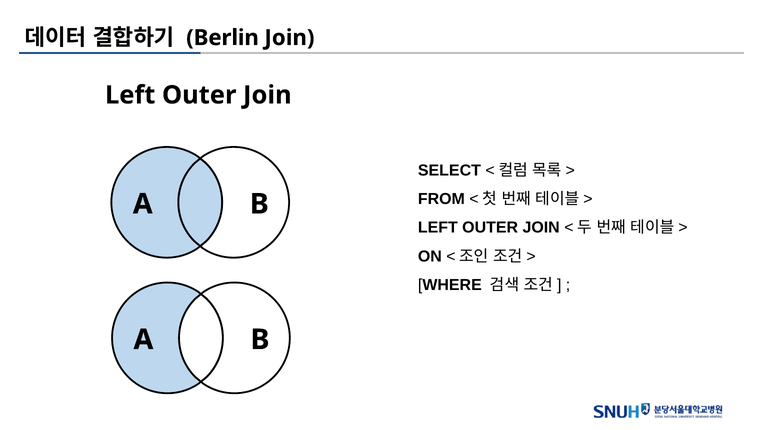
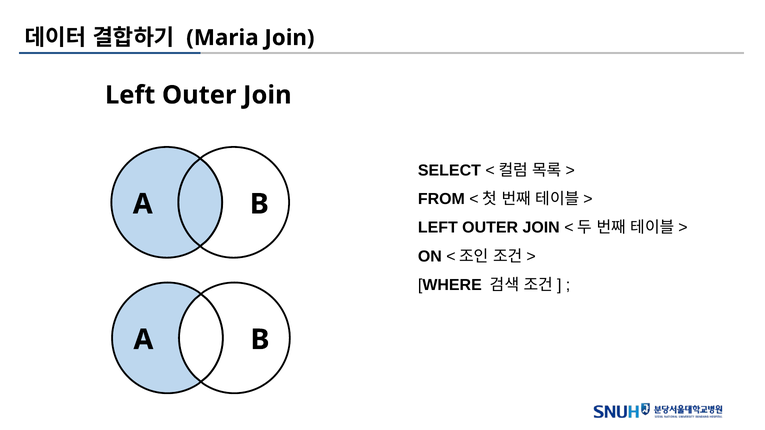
Berlin: Berlin -> Maria
